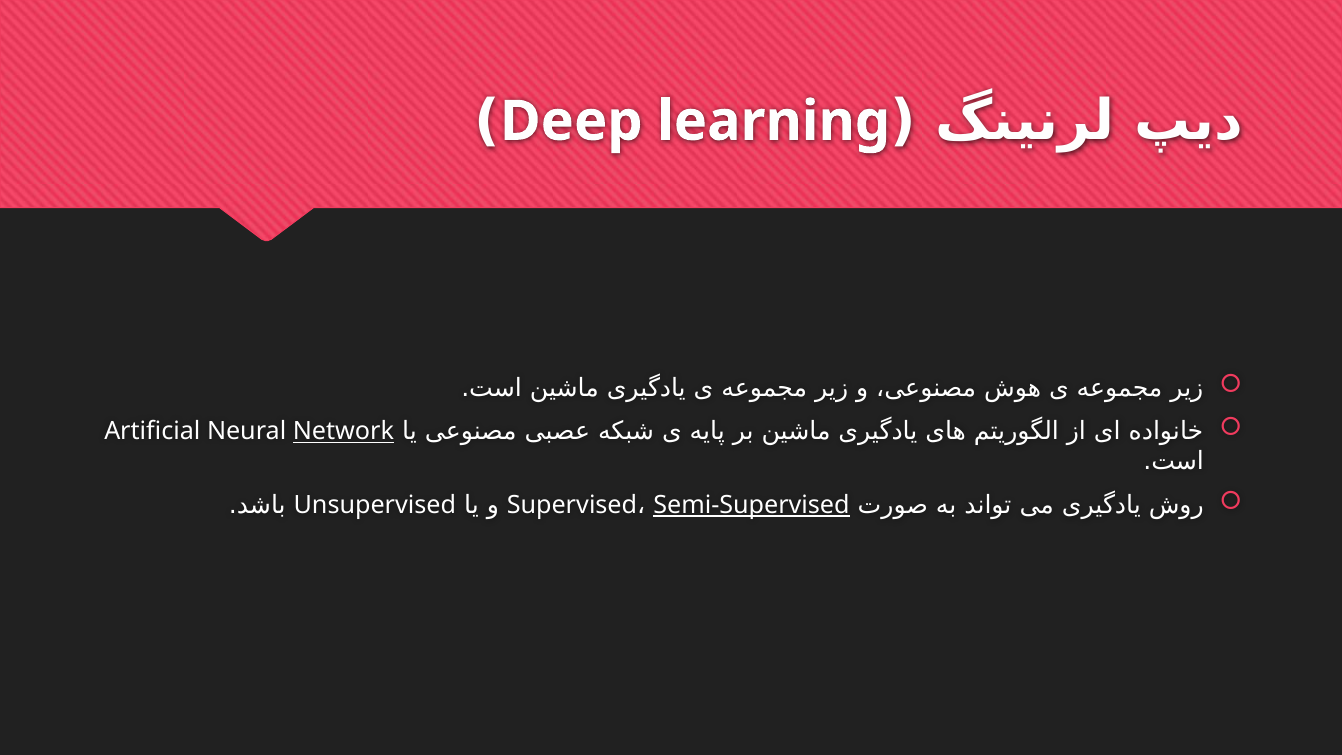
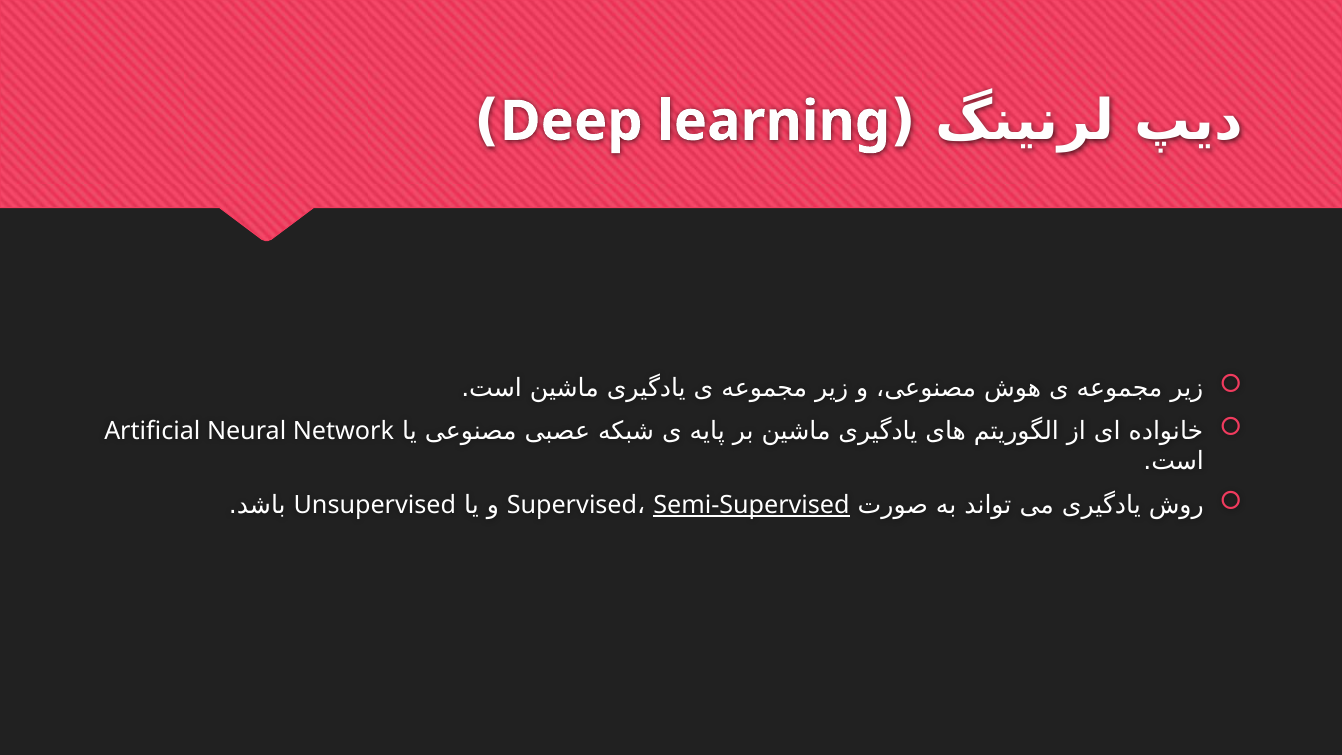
Network underline: present -> none
